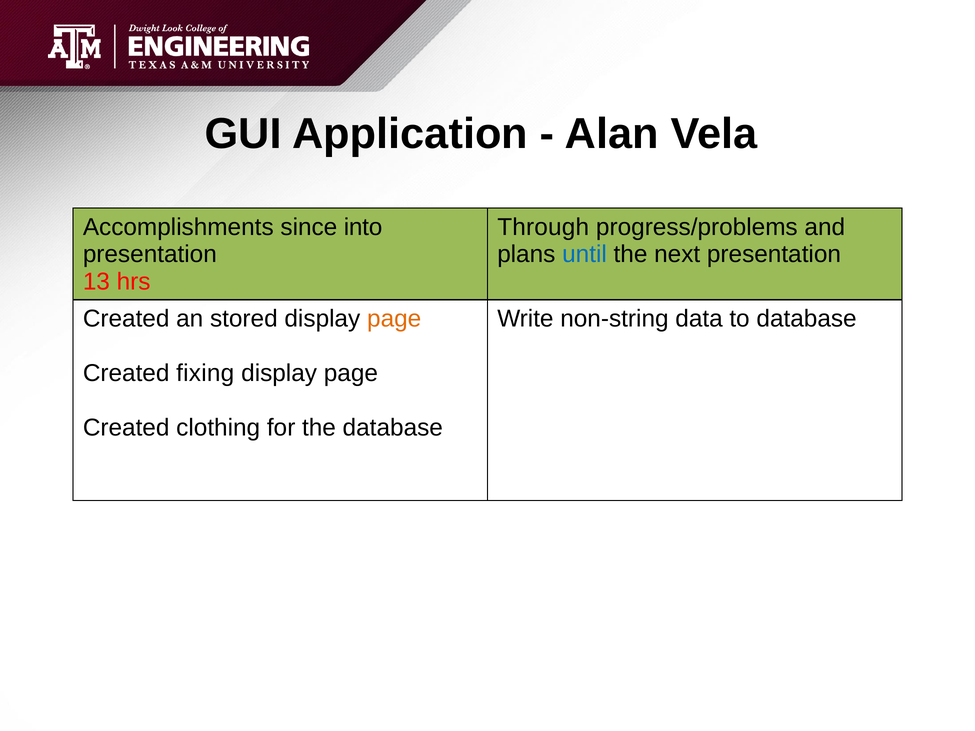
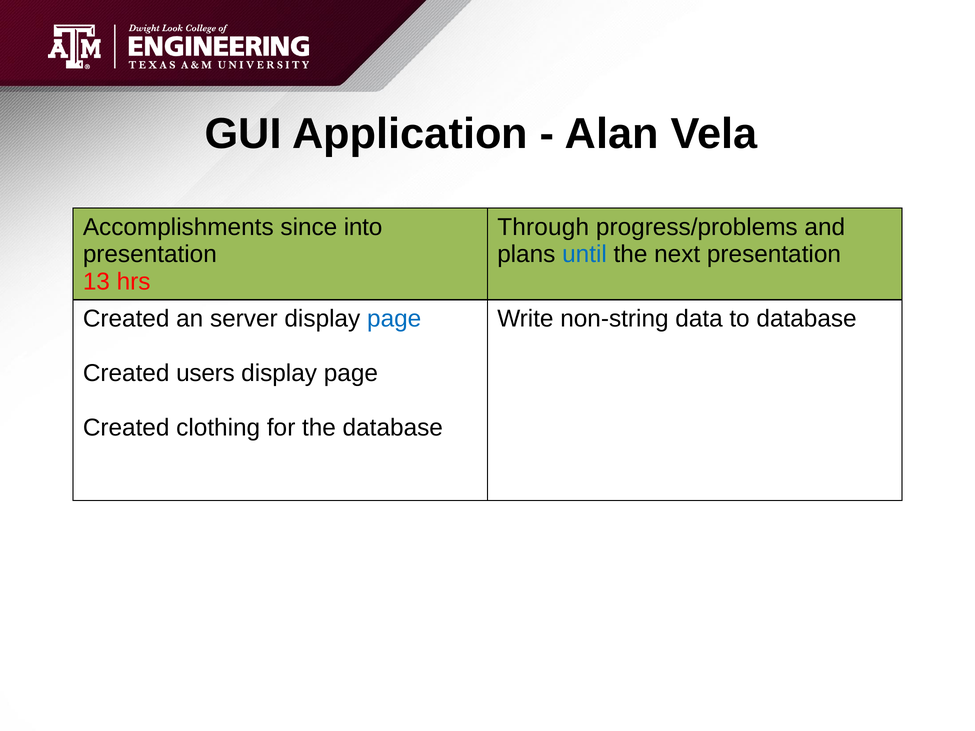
stored: stored -> server
page at (394, 319) colour: orange -> blue
fixing: fixing -> users
